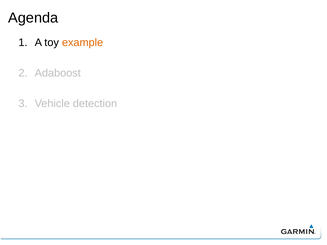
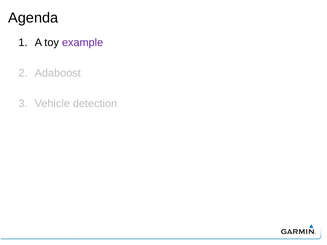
example colour: orange -> purple
